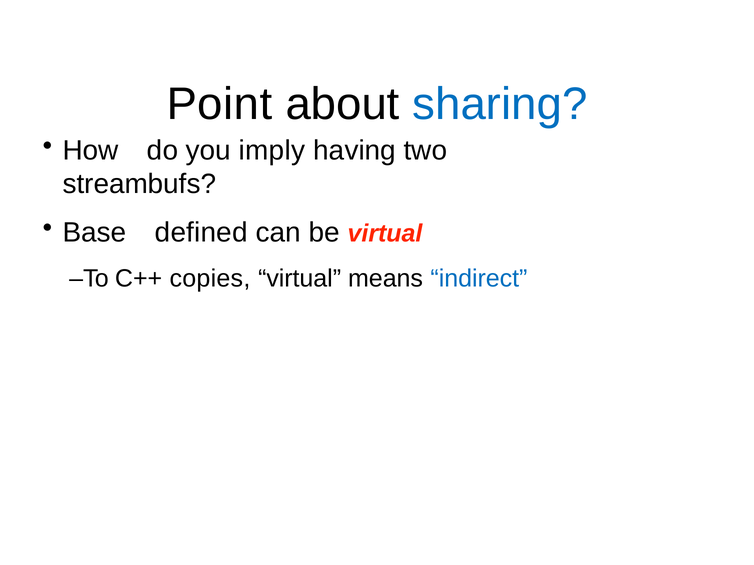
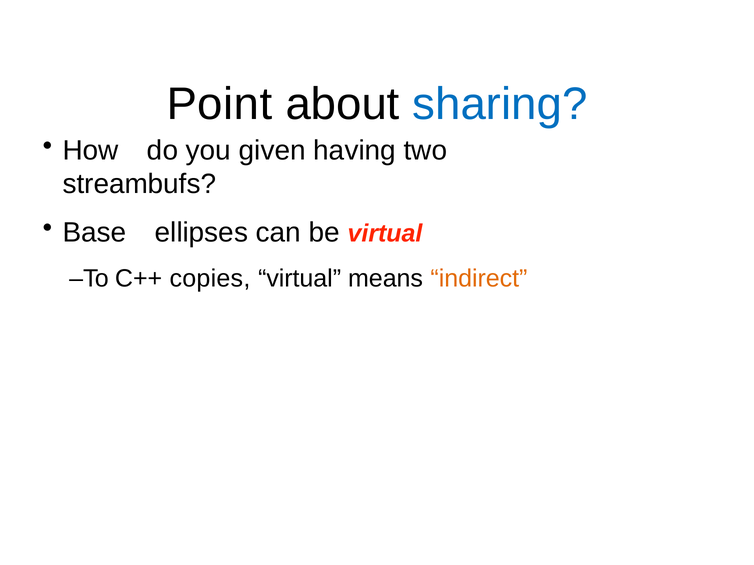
imply: imply -> given
defined: defined -> ellipses
indirect colour: blue -> orange
